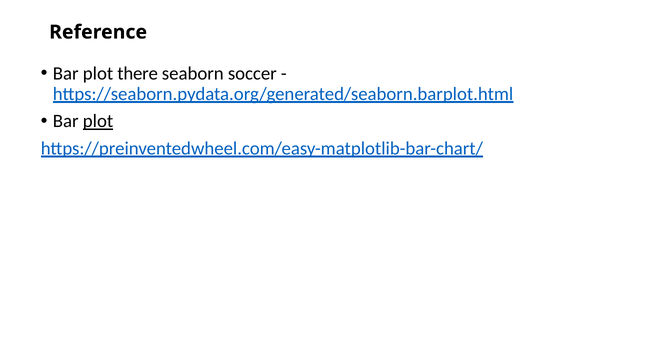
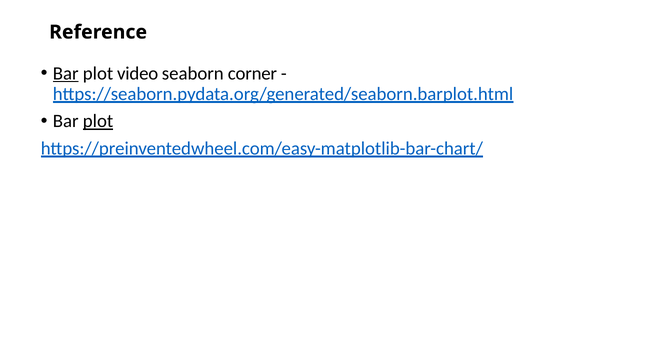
Bar at (66, 73) underline: none -> present
there: there -> video
soccer: soccer -> corner
